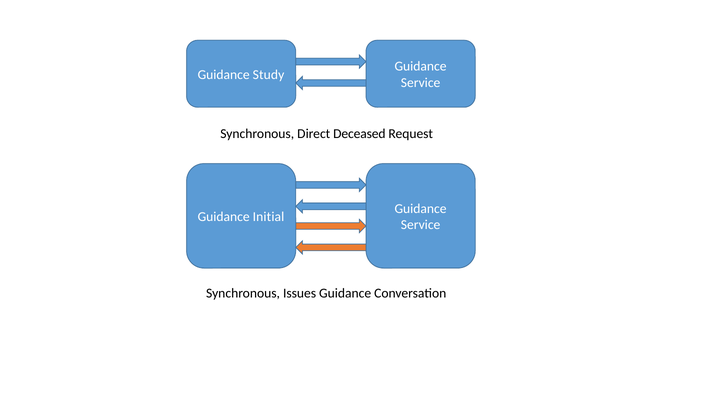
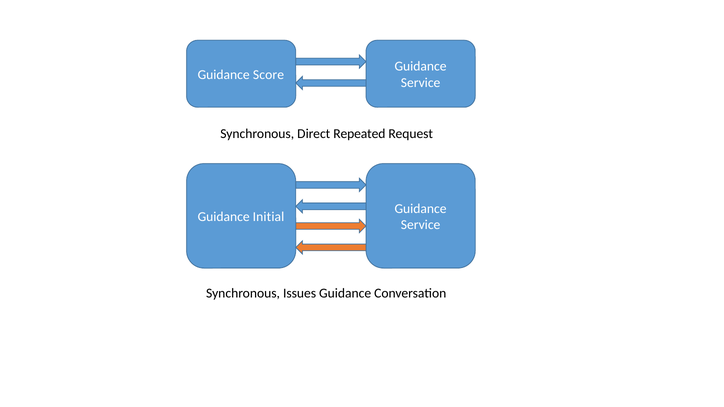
Study: Study -> Score
Deceased: Deceased -> Repeated
